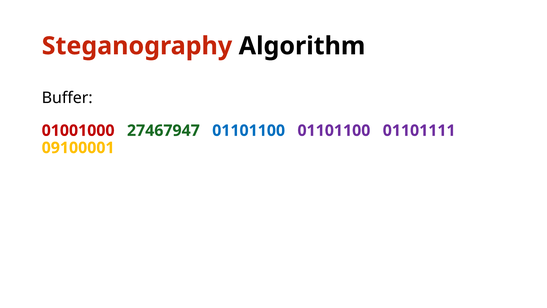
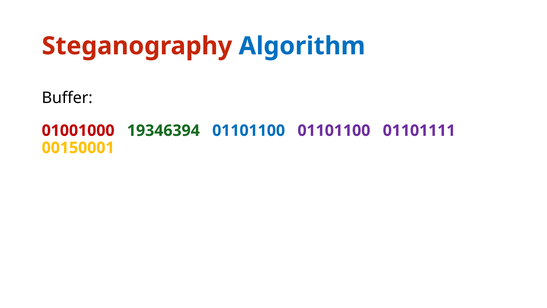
Algorithm colour: black -> blue
27467947: 27467947 -> 19346394
09100001: 09100001 -> 00150001
